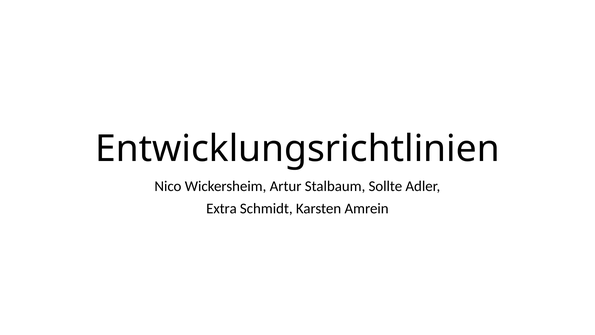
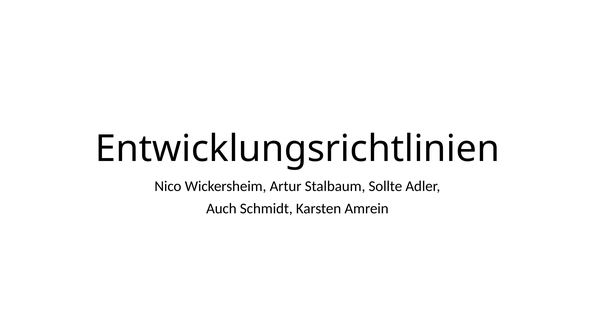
Extra: Extra -> Auch
